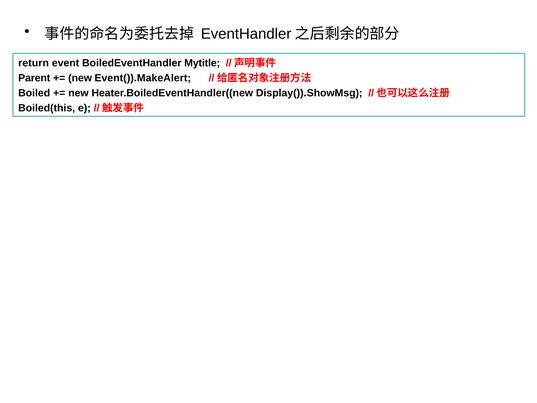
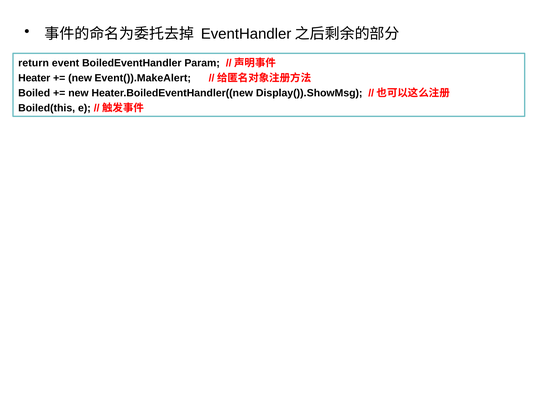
Mytitle: Mytitle -> Param
Parent: Parent -> Heater
